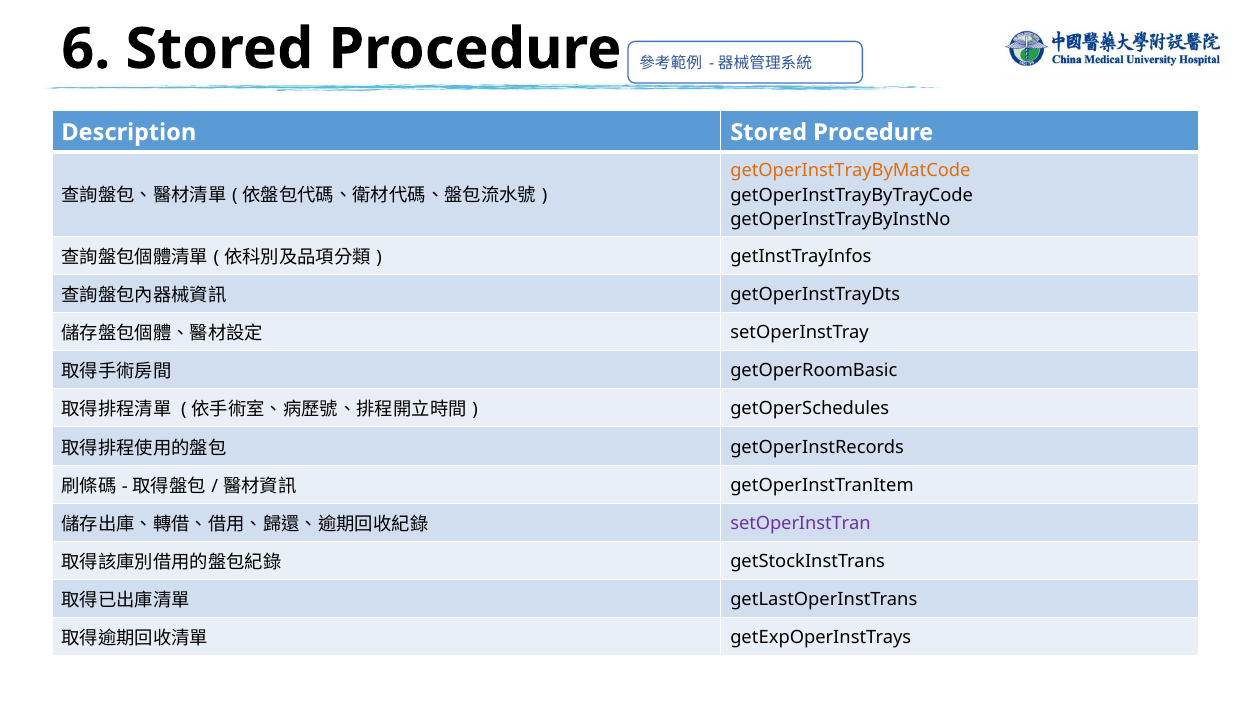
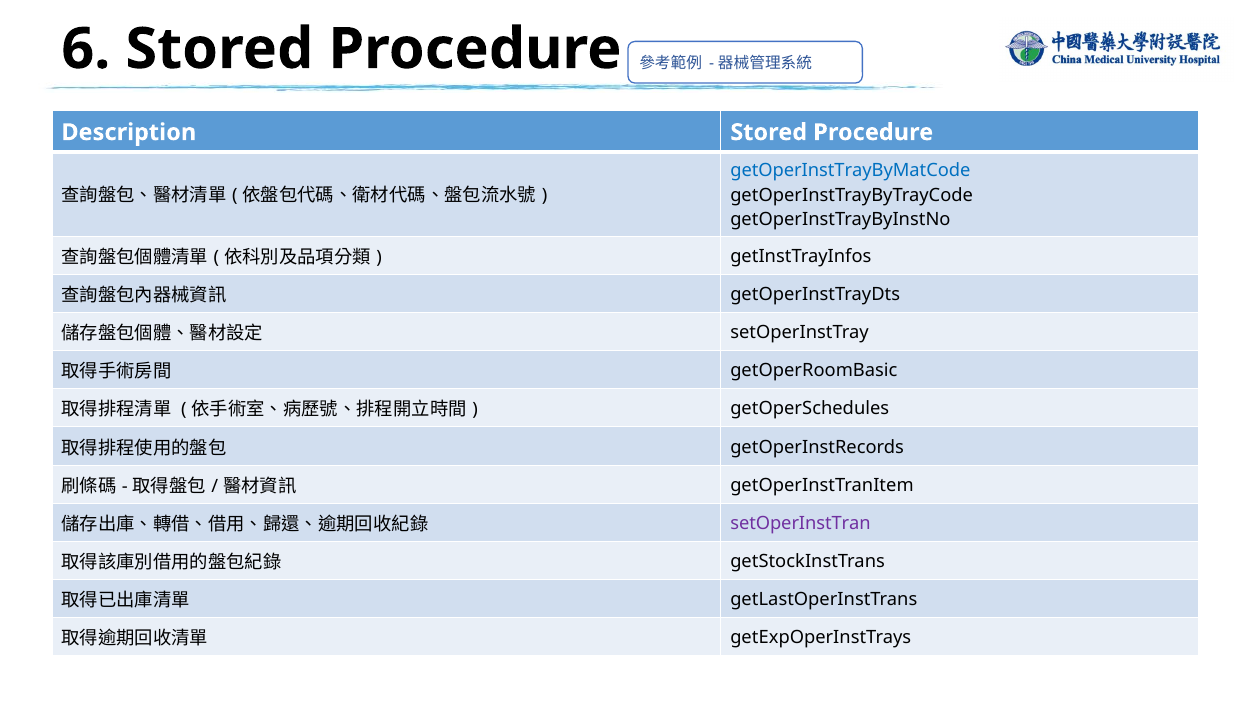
getOperInstTrayByMatCode colour: orange -> blue
